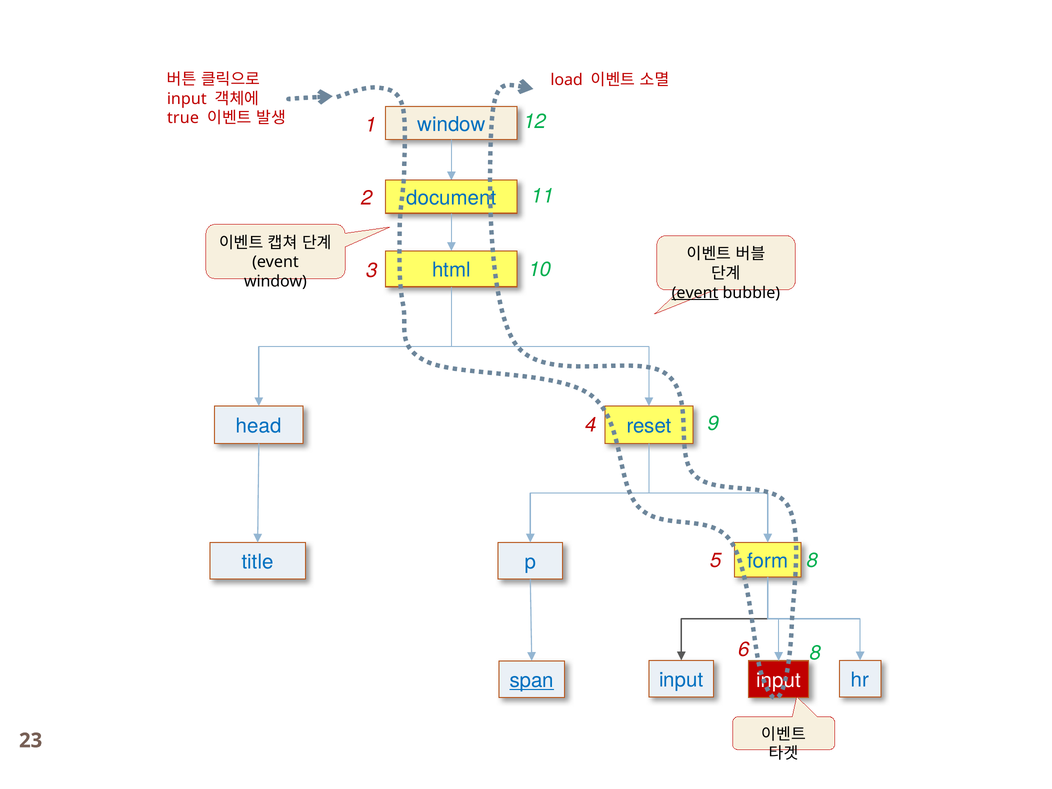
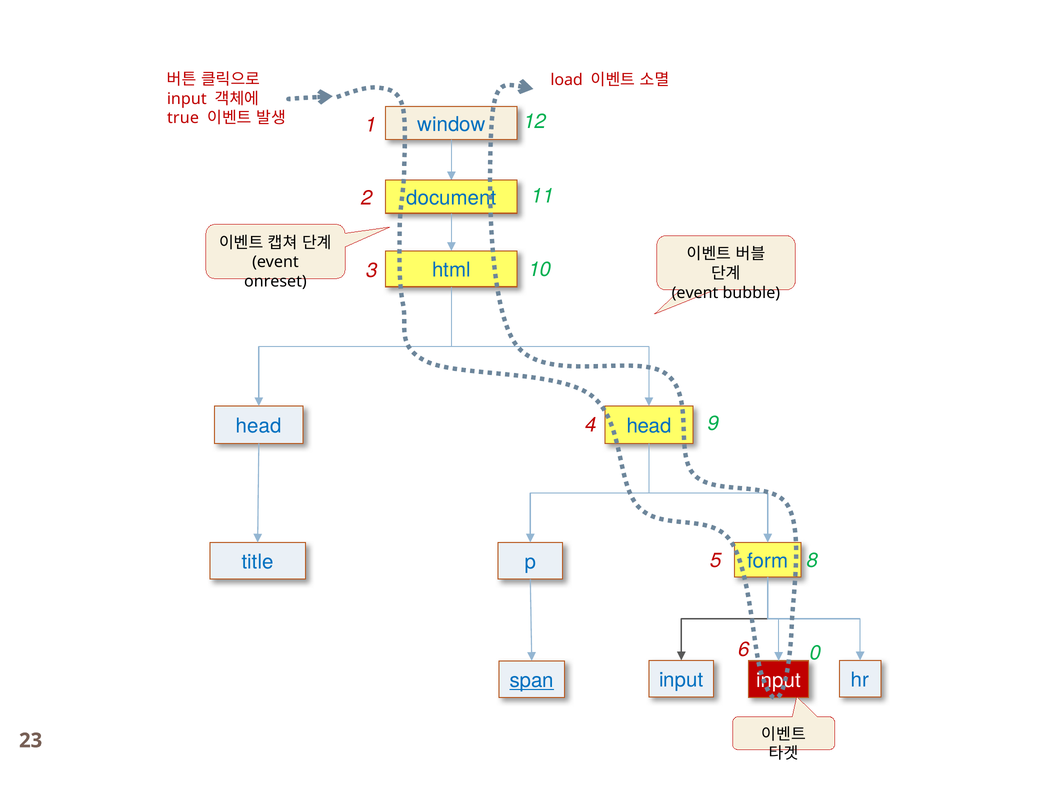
window at (276, 281): window -> onreset
event at (695, 293) underline: present -> none
head reset: reset -> head
6 8: 8 -> 0
